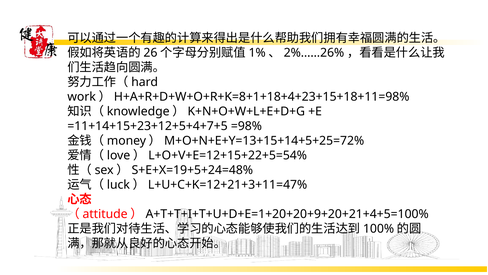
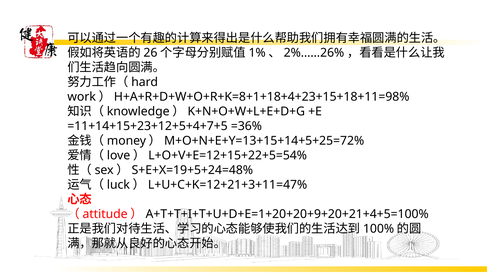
=98%: =98% -> =36%
